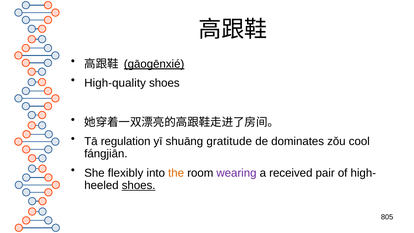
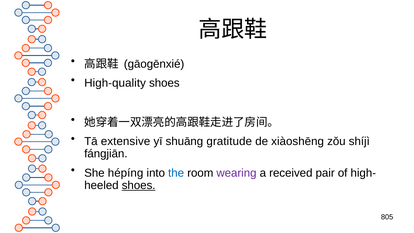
gāogēnxié underline: present -> none
regulation: regulation -> extensive
dominates: dominates -> xiàoshēng
cool: cool -> shíjì
flexibly: flexibly -> hépíng
the colour: orange -> blue
